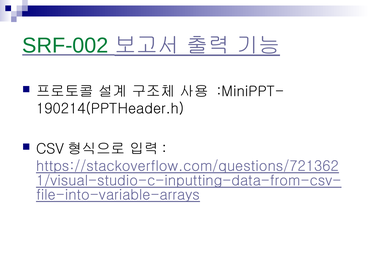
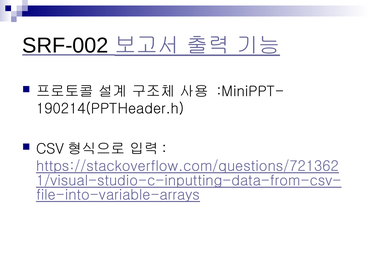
SRF-002 colour: green -> black
